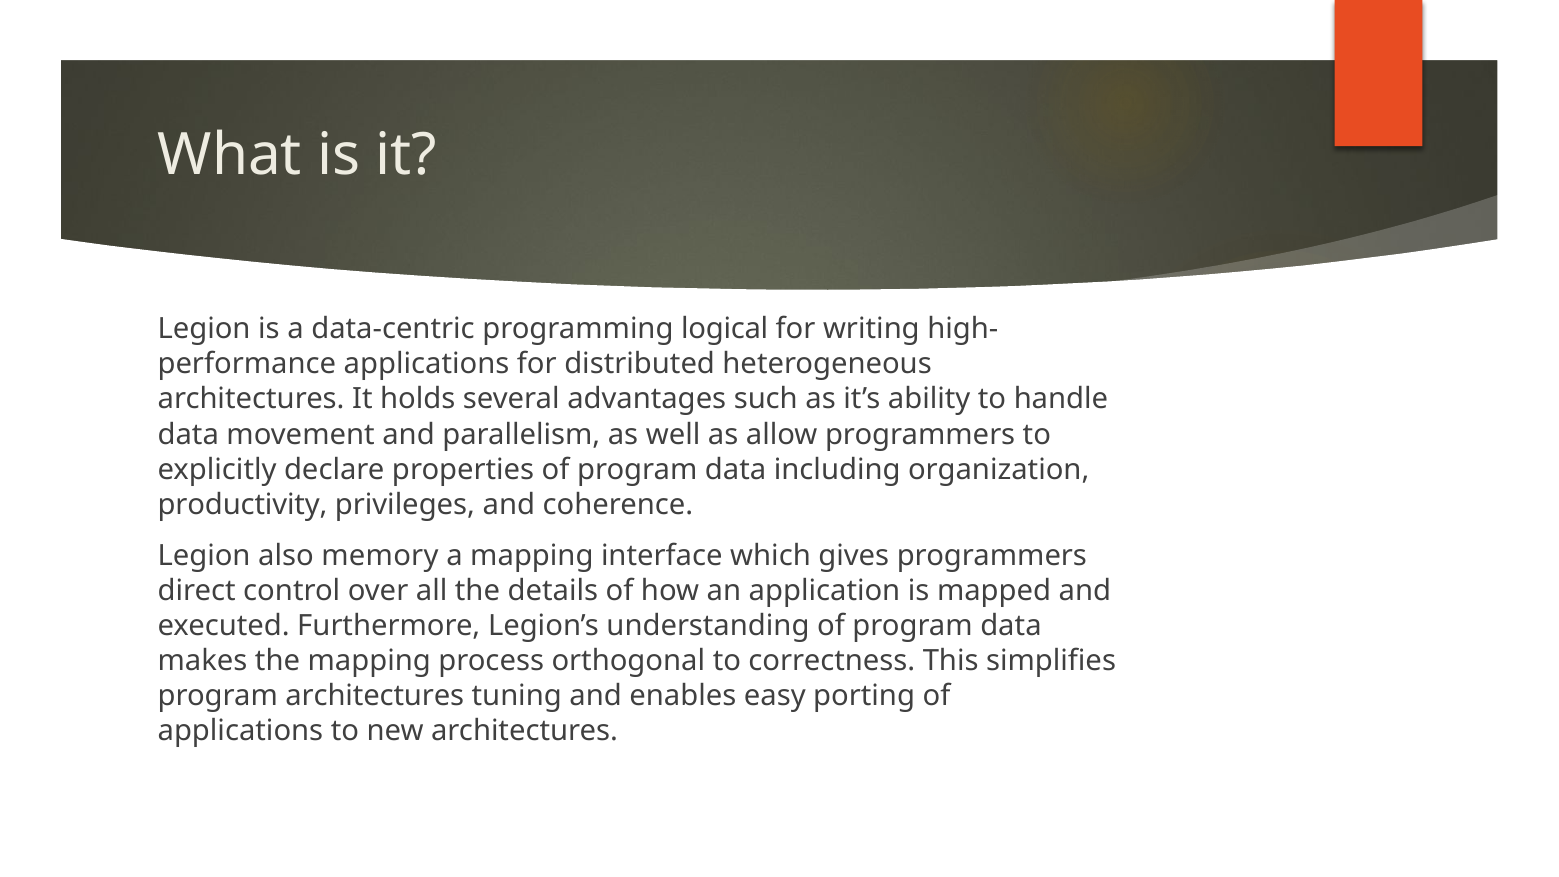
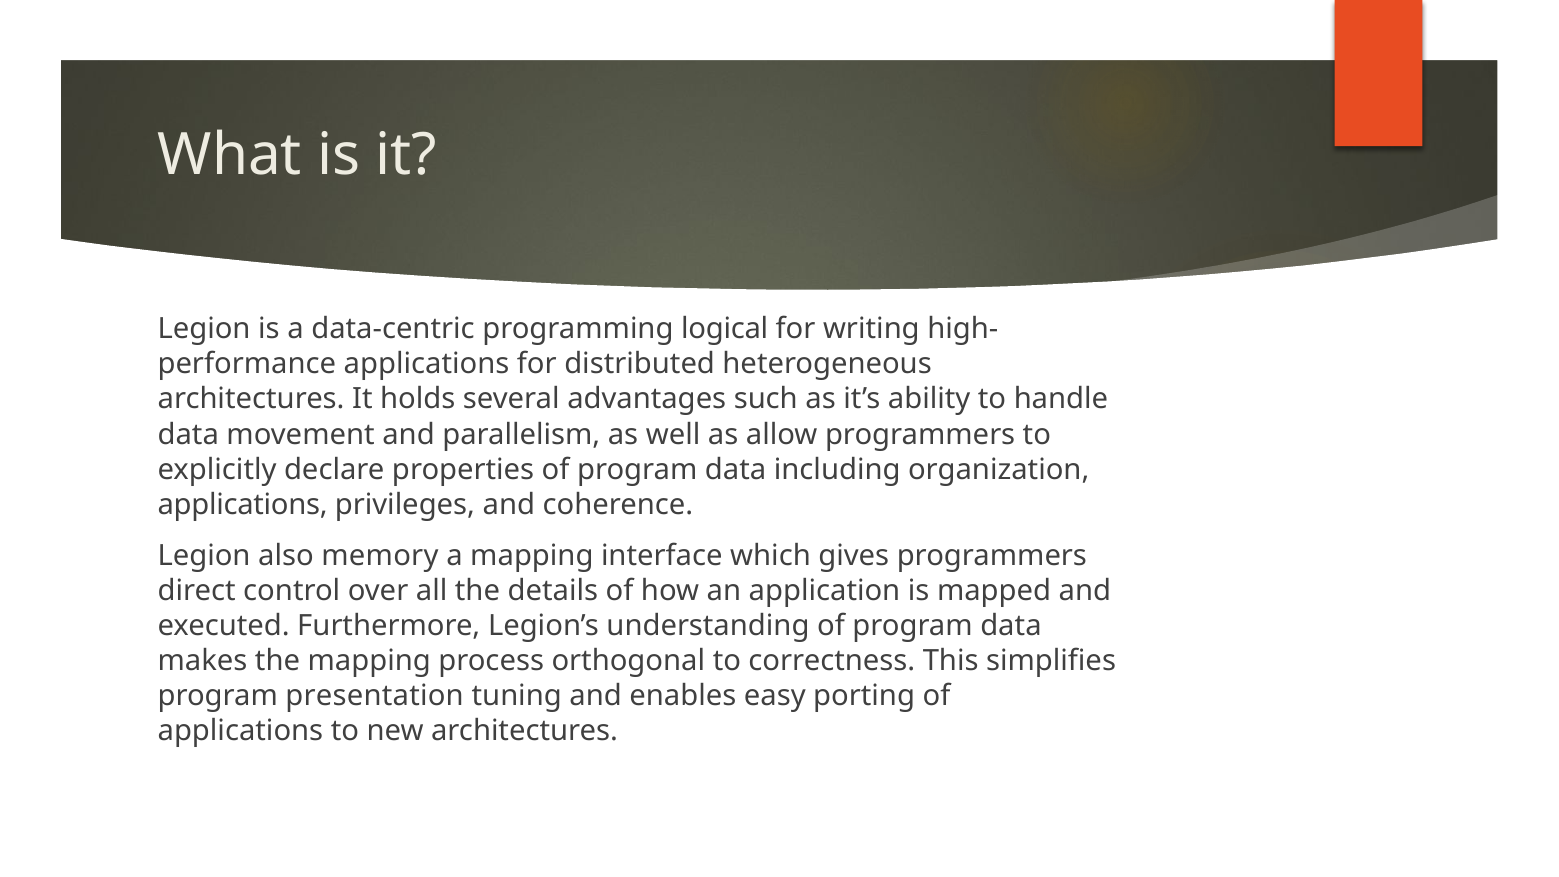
productivity at (243, 504): productivity -> applications
program architectures: architectures -> presentation
